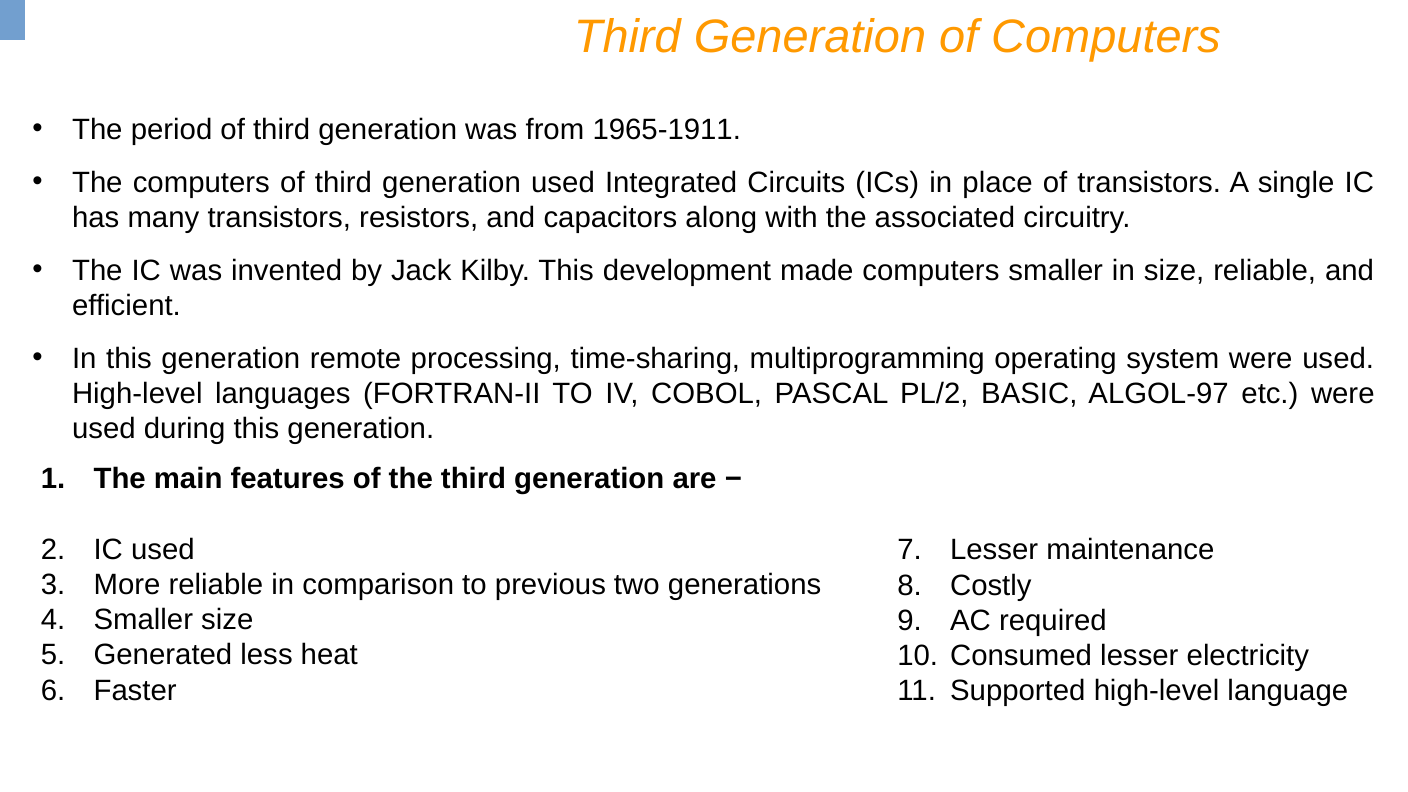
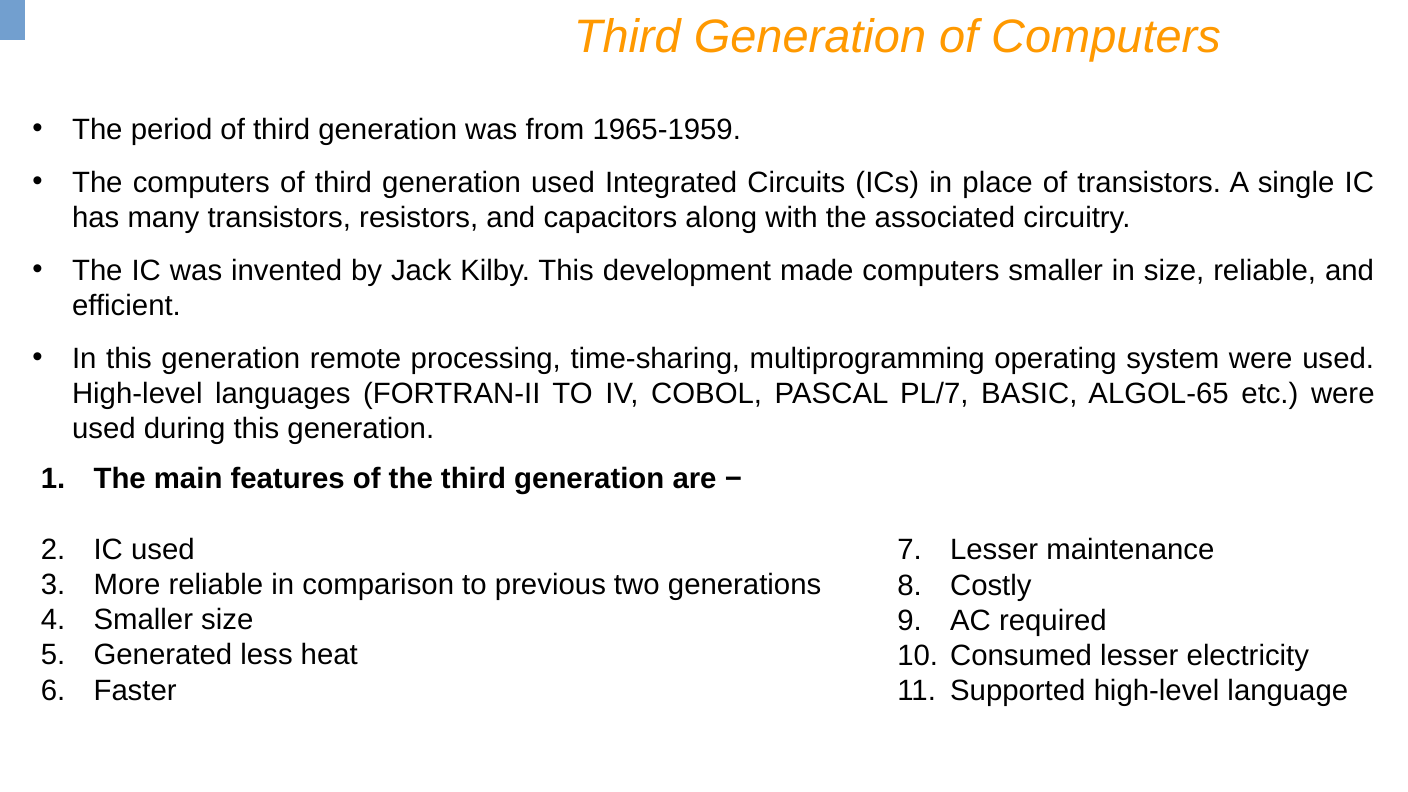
1965-1911: 1965-1911 -> 1965-1959
PL/2: PL/2 -> PL/7
ALGOL-97: ALGOL-97 -> ALGOL-65
